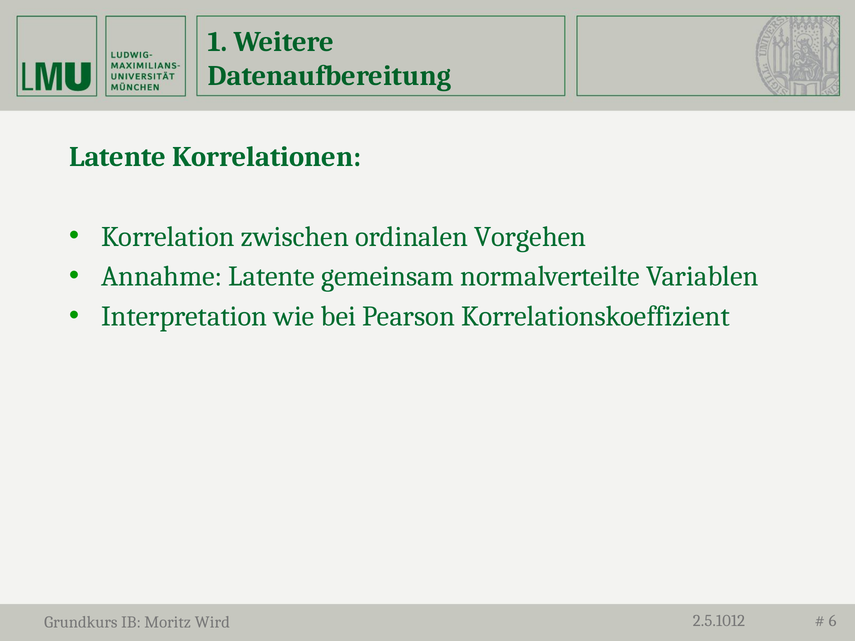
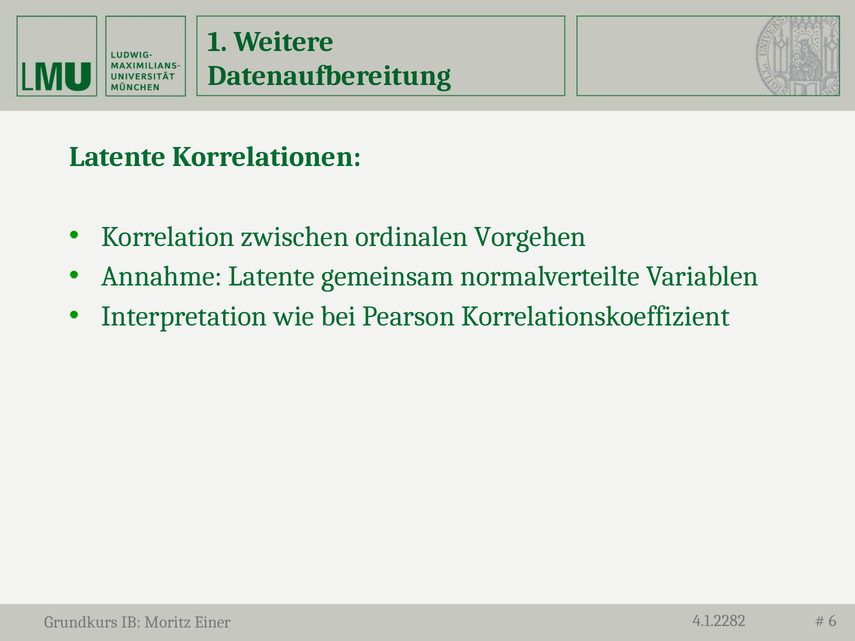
2.5.1012: 2.5.1012 -> 4.1.2282
Wird: Wird -> Einer
